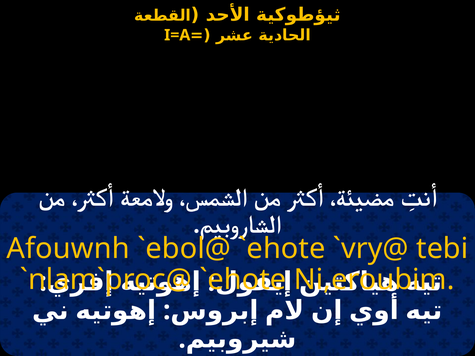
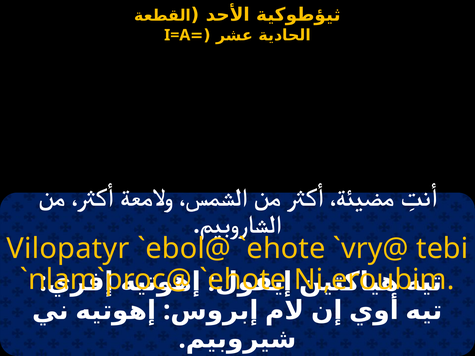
Afouwnh: Afouwnh -> Vilopatyr
